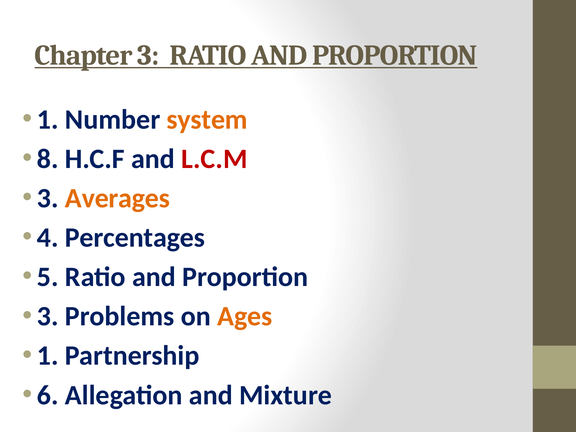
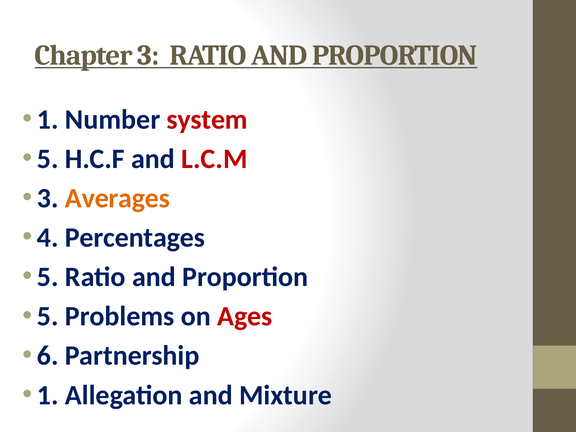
system colour: orange -> red
8 at (48, 159): 8 -> 5
3 at (48, 316): 3 -> 5
Ages colour: orange -> red
1 at (48, 356): 1 -> 6
6 at (48, 395): 6 -> 1
